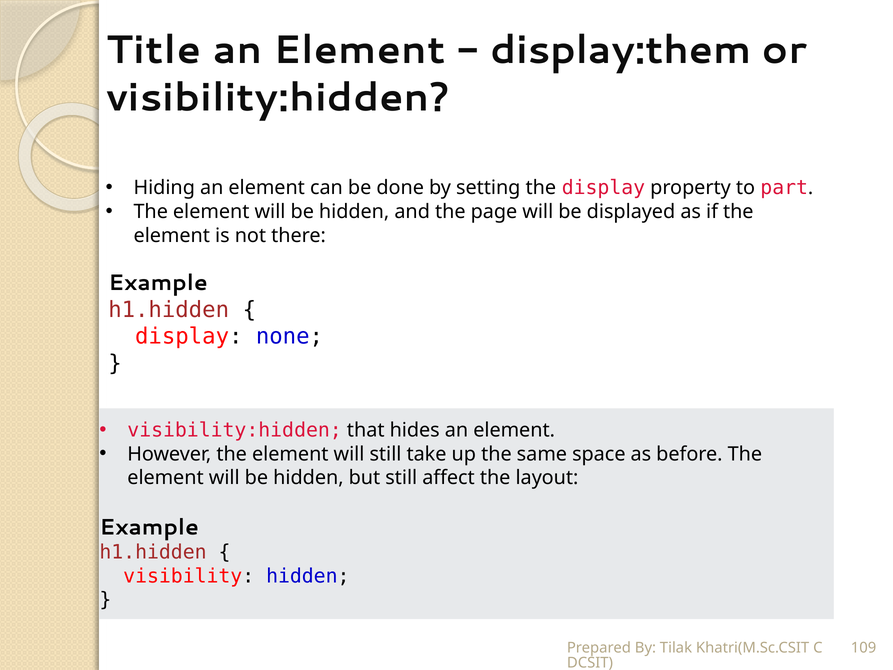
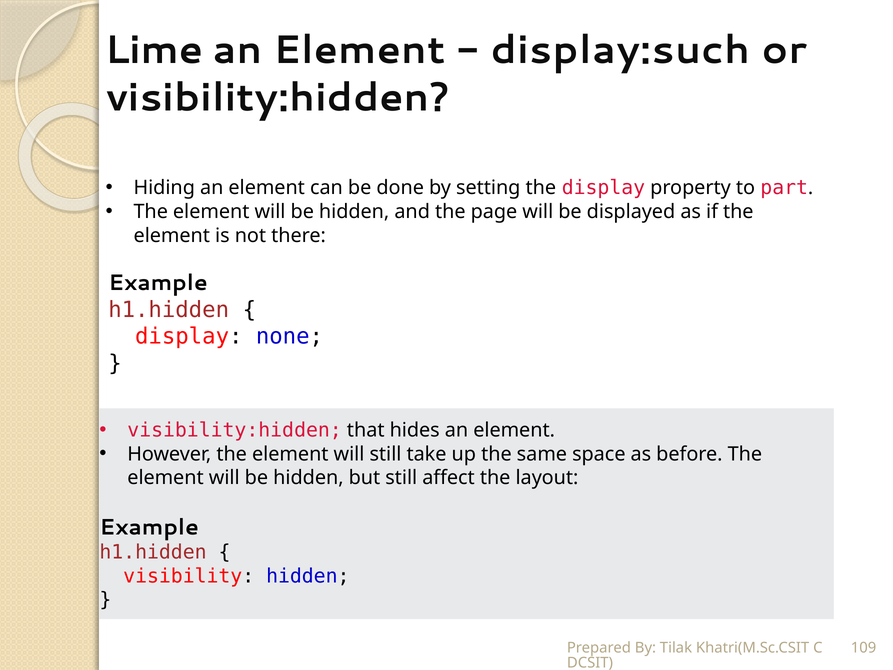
Title: Title -> Lime
display:them: display:them -> display:such
